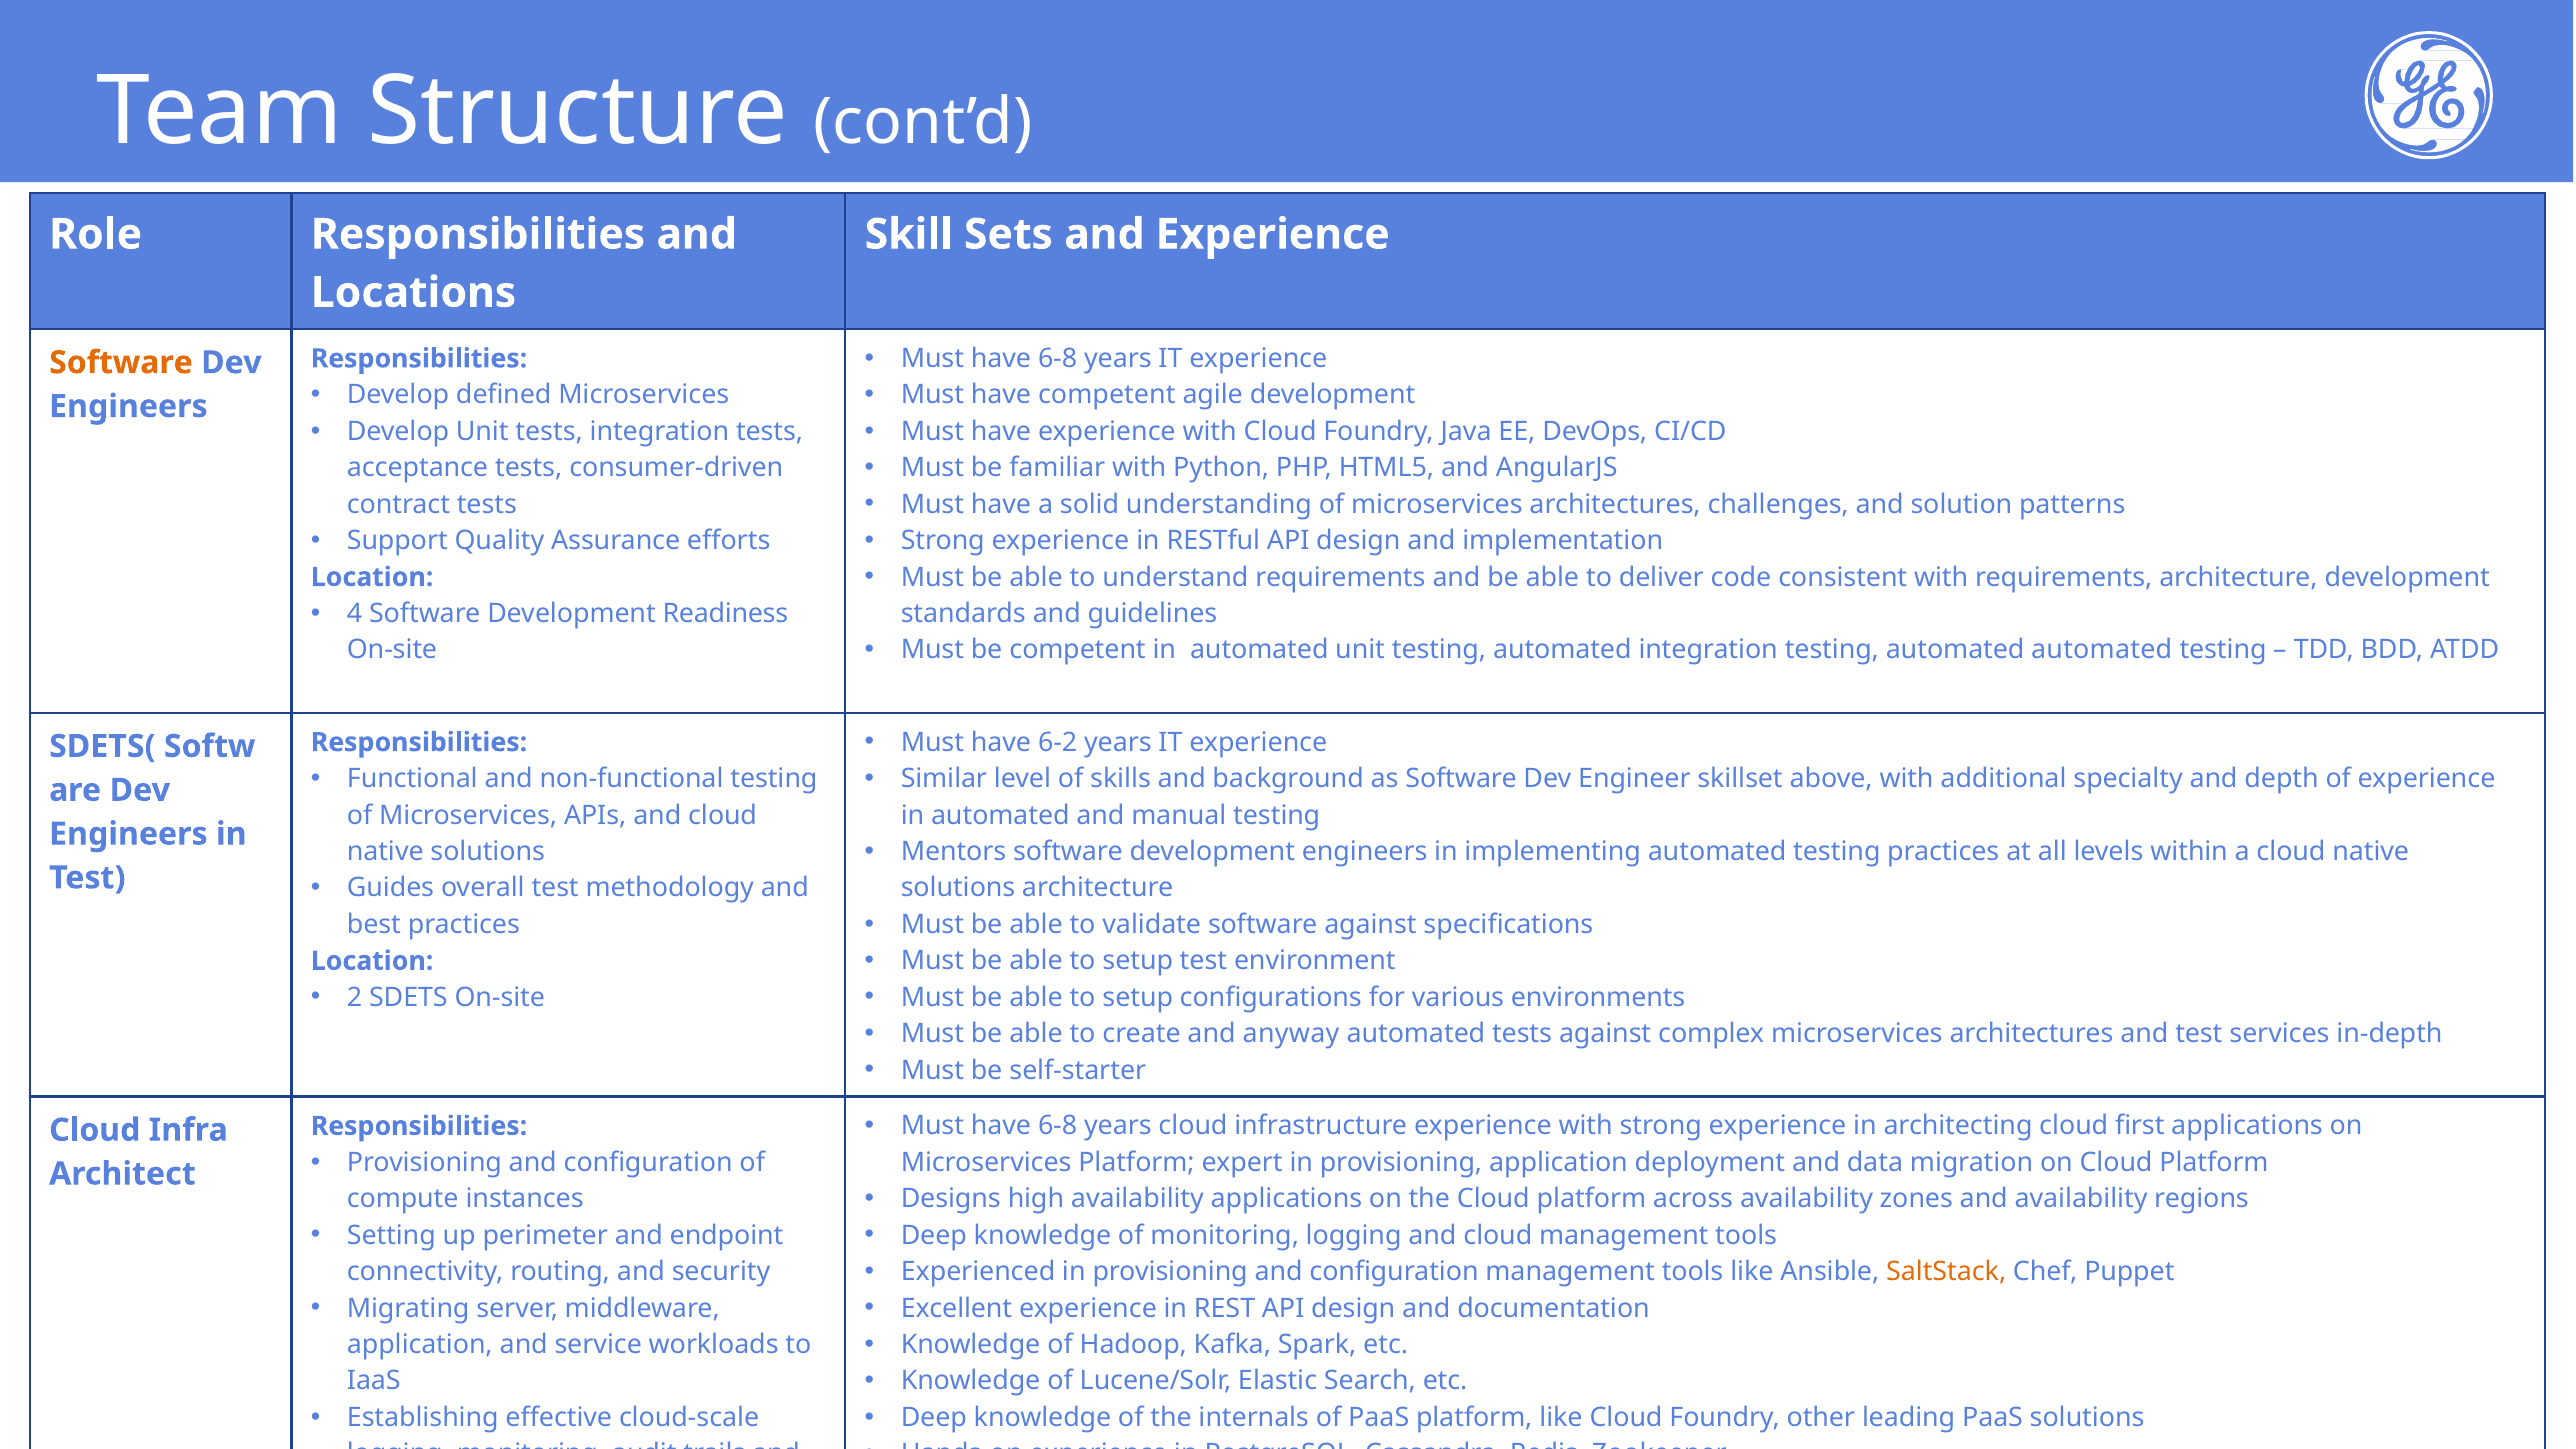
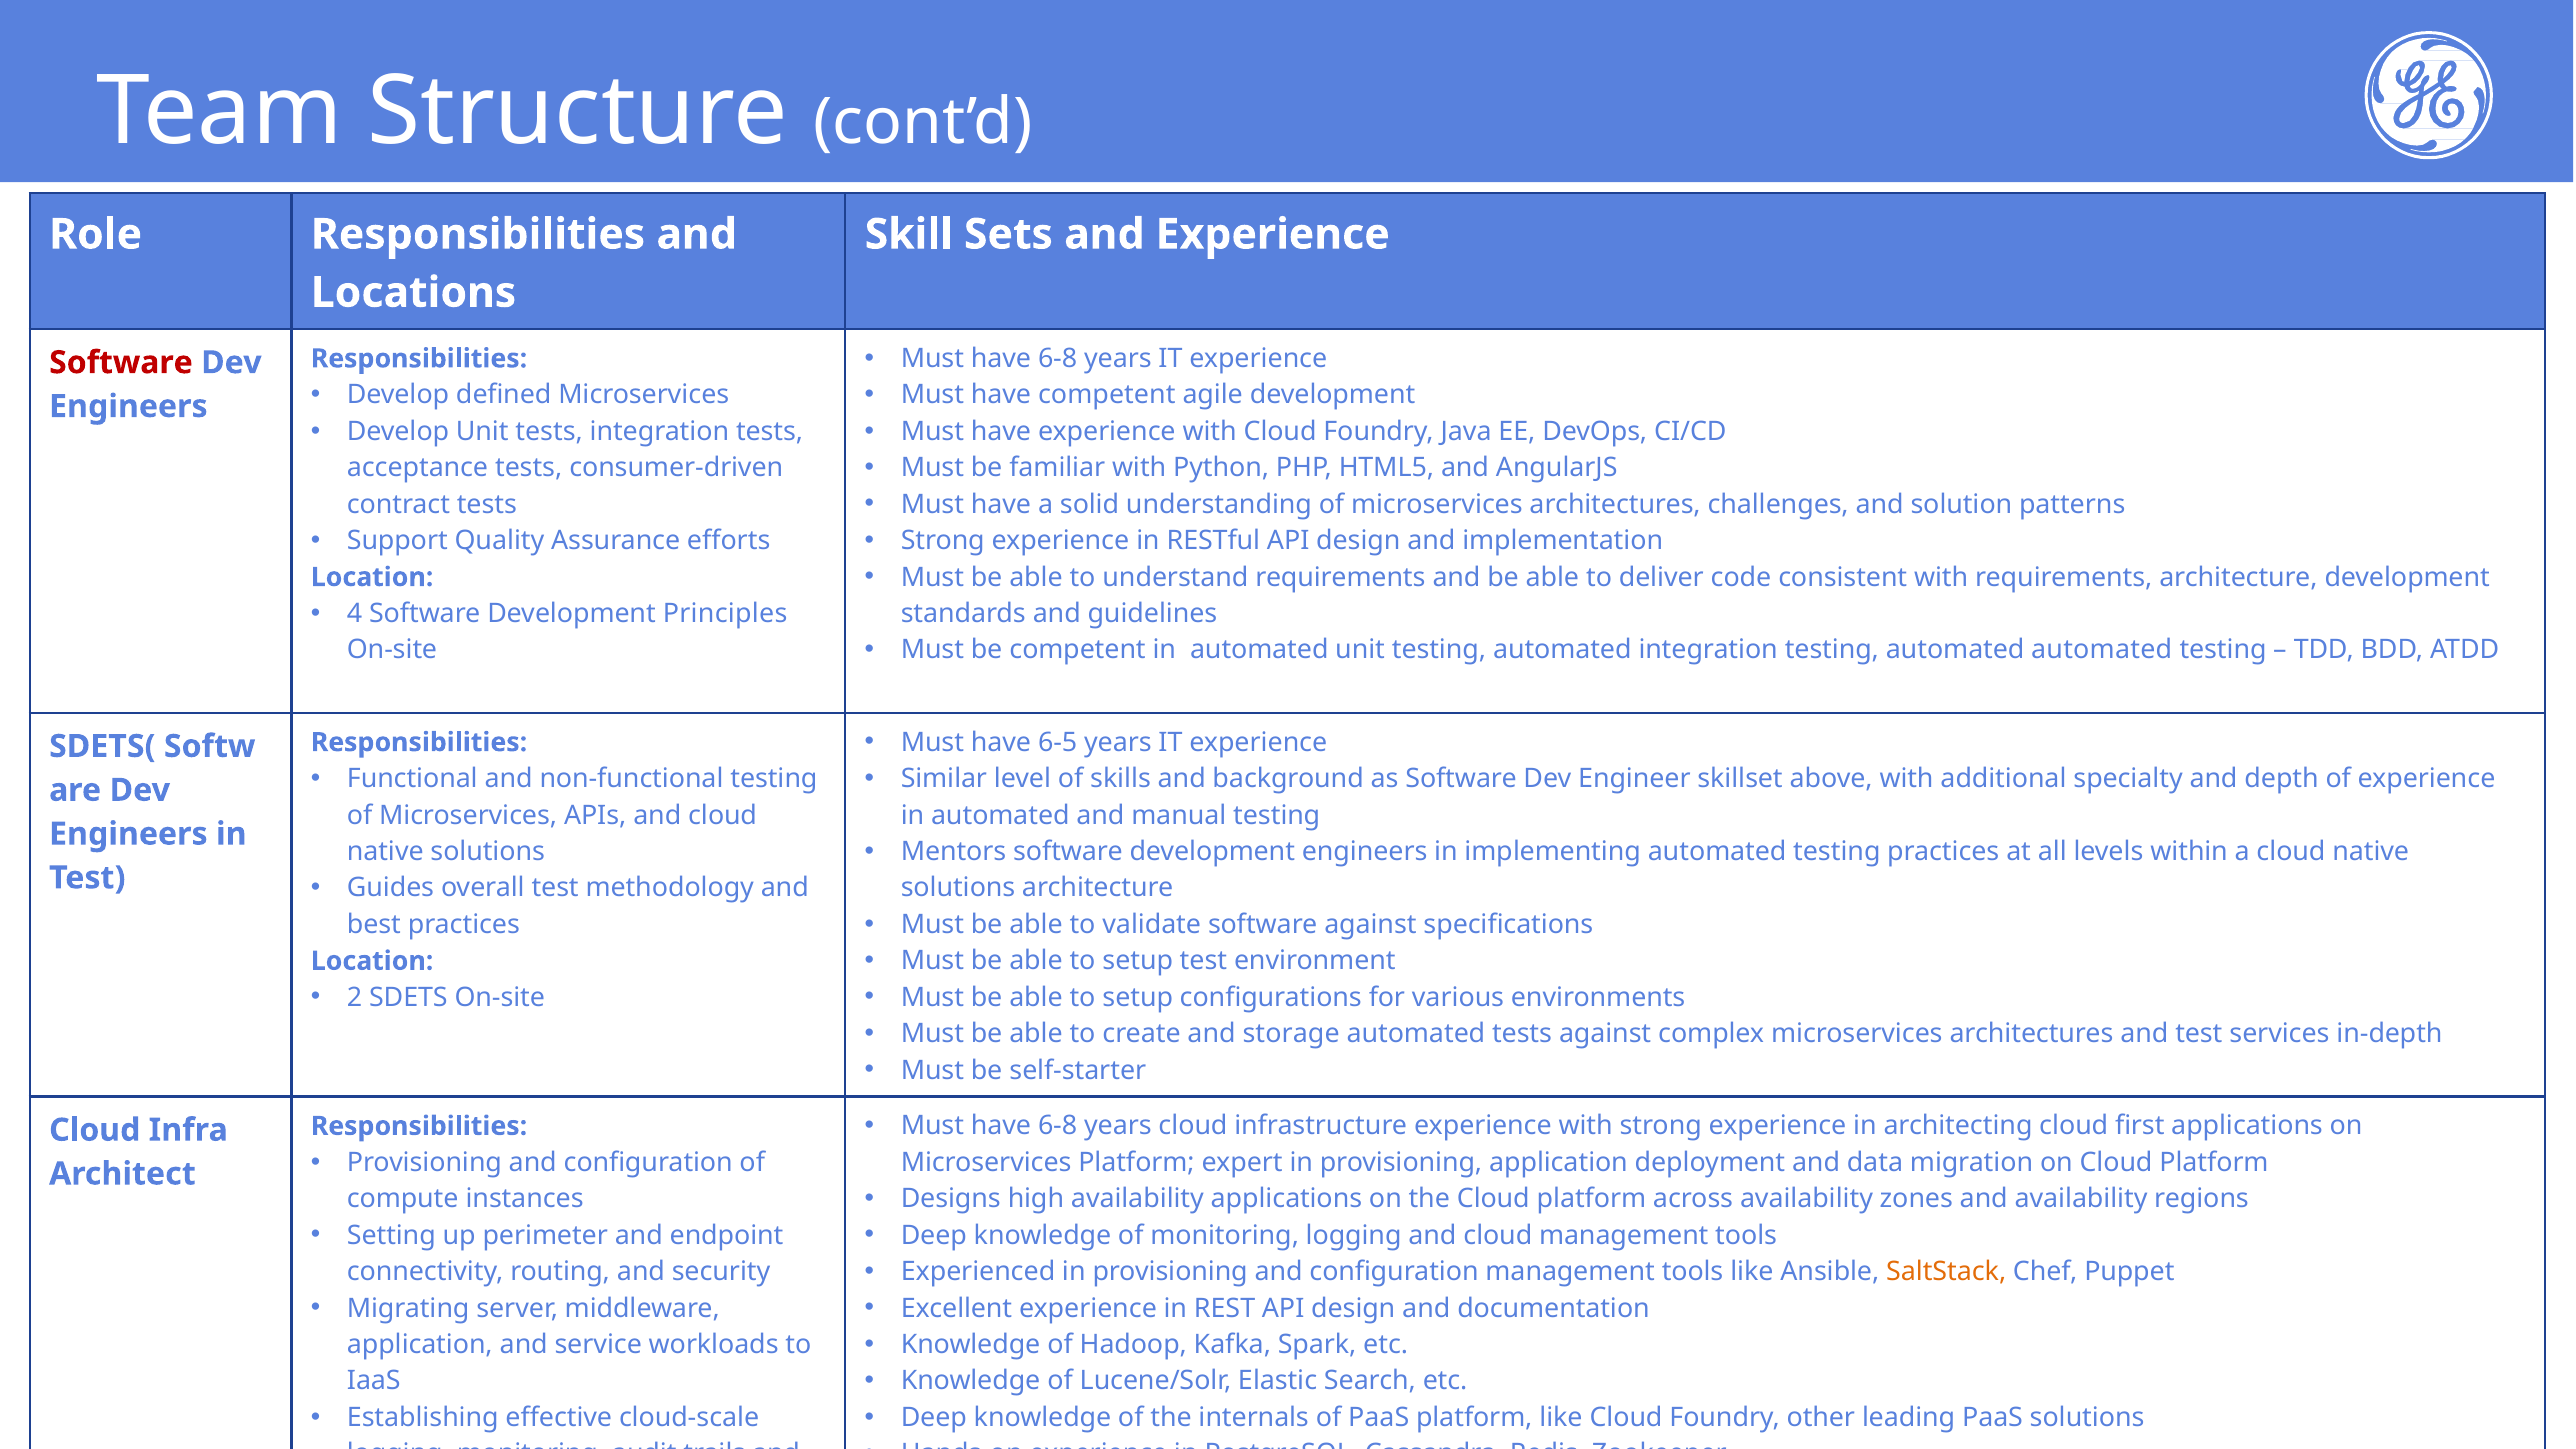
Software at (121, 363) colour: orange -> red
Readiness: Readiness -> Principles
6-2: 6-2 -> 6-5
anyway: anyway -> storage
